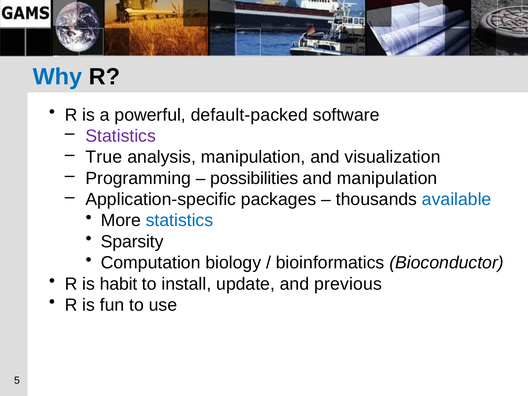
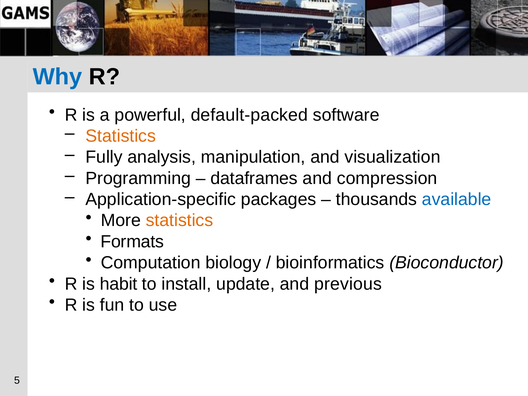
Statistics at (121, 136) colour: purple -> orange
True: True -> Fully
possibilities: possibilities -> dataframes
and manipulation: manipulation -> compression
statistics at (180, 221) colour: blue -> orange
Sparsity: Sparsity -> Formats
